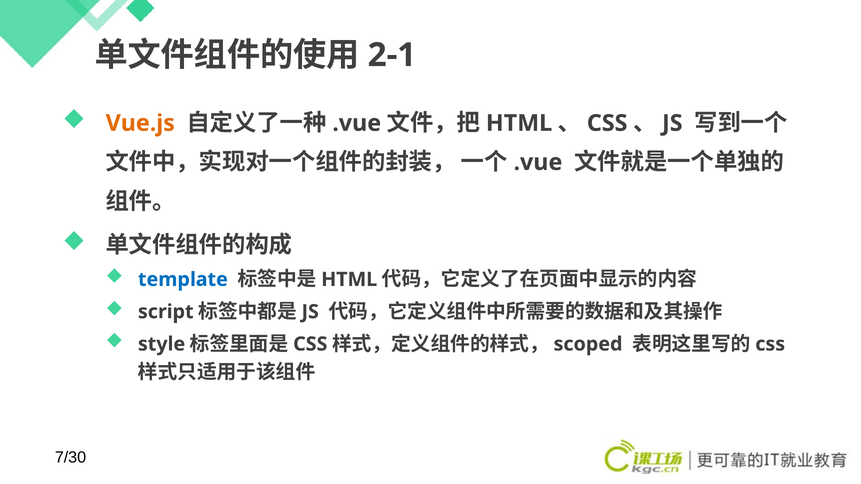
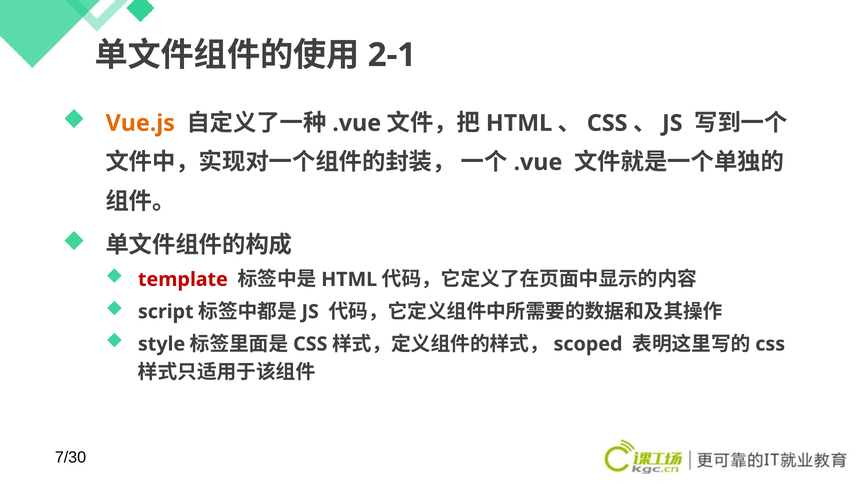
template colour: blue -> red
